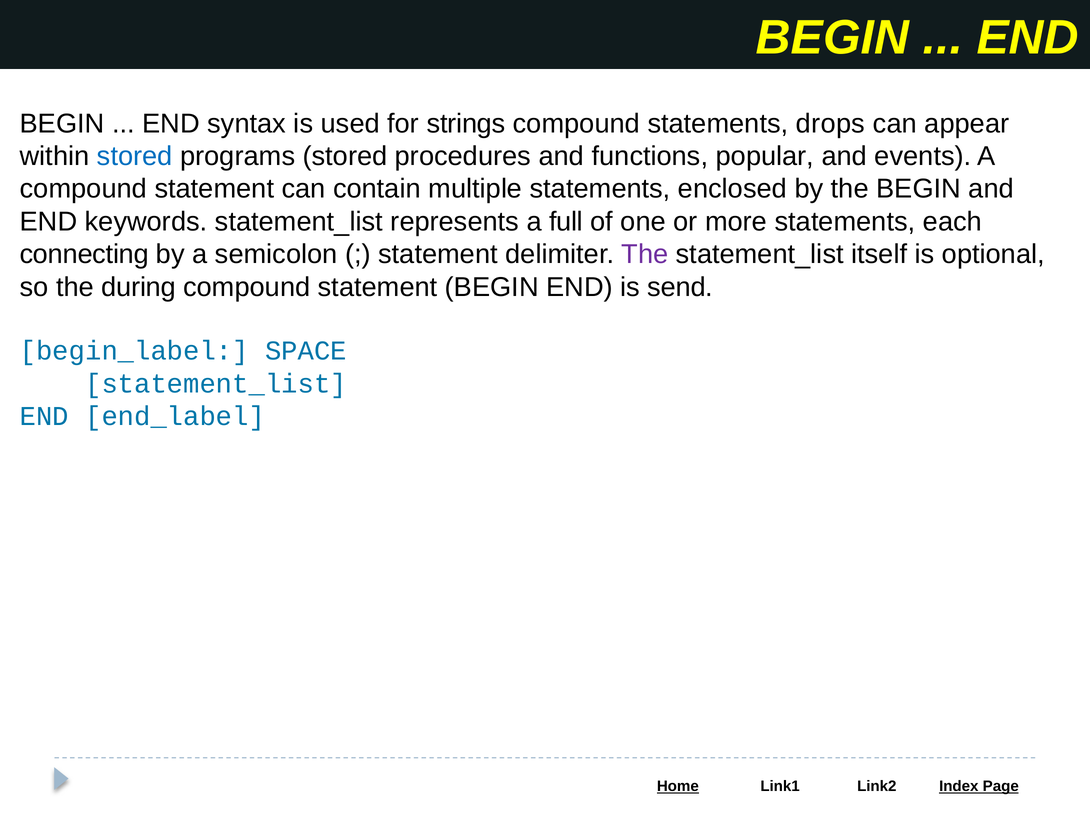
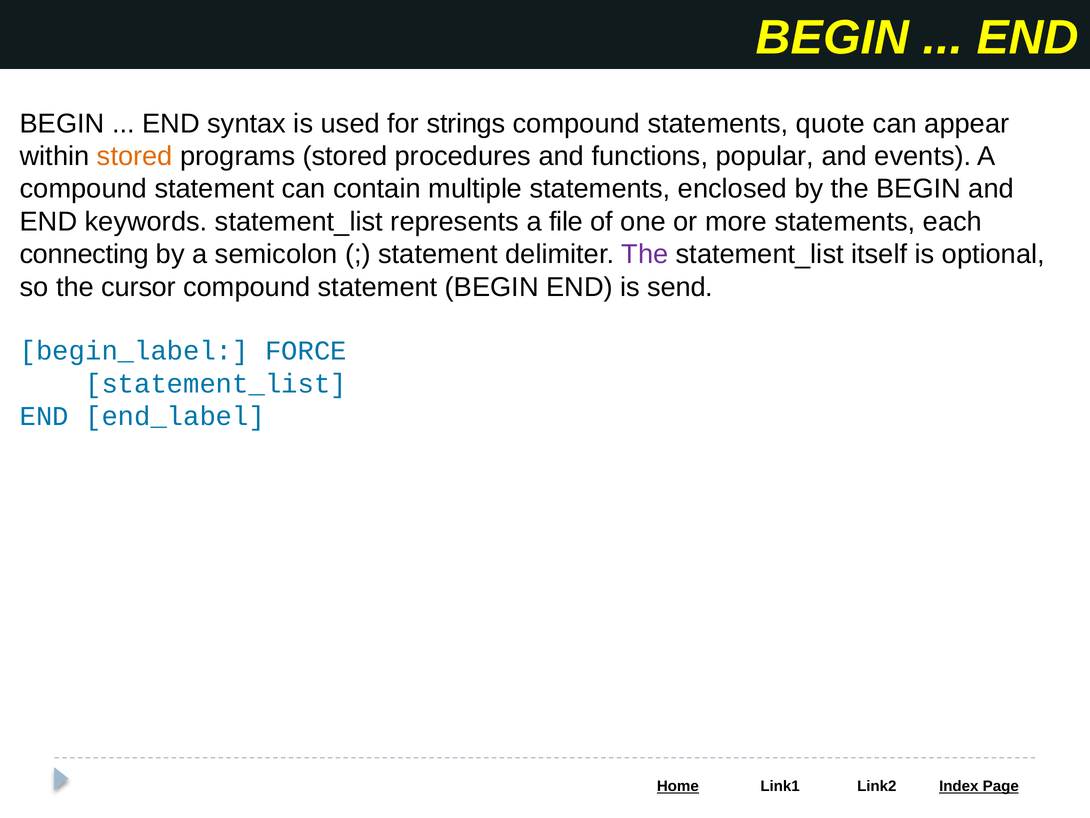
drops: drops -> quote
stored at (135, 156) colour: blue -> orange
full: full -> file
during: during -> cursor
SPACE: SPACE -> FORCE
